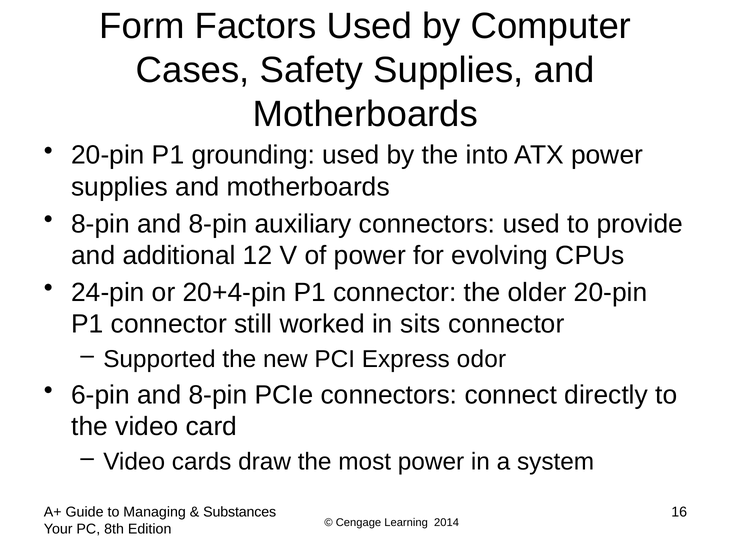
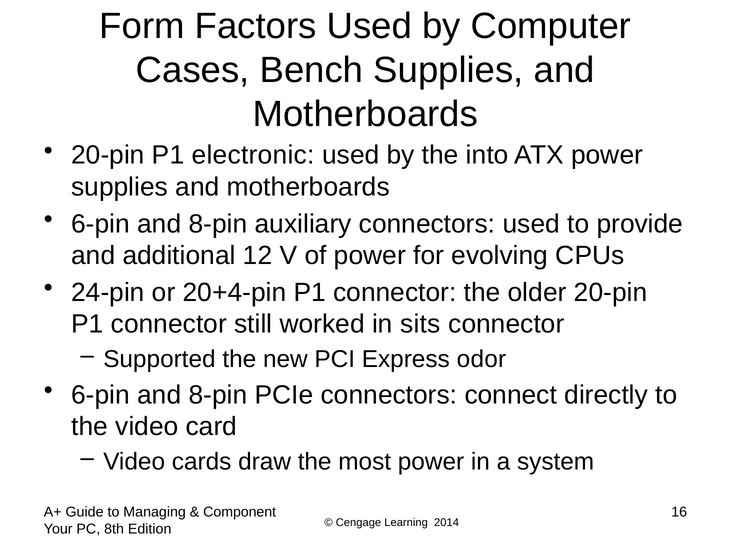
Safety: Safety -> Bench
grounding: grounding -> electronic
8-pin at (101, 224): 8-pin -> 6-pin
Substances: Substances -> Component
